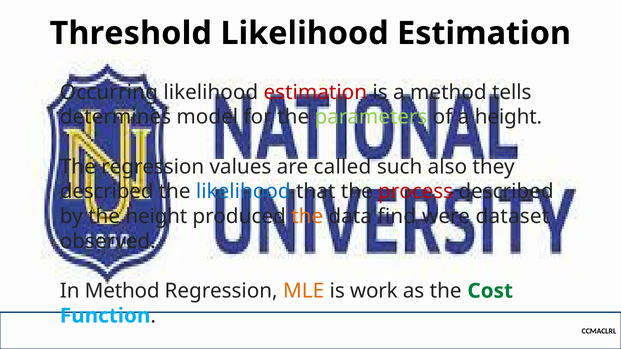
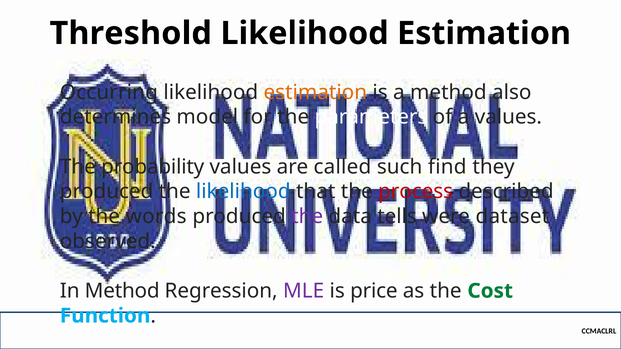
estimation at (315, 92) colour: red -> orange
tells: tells -> also
parameters colour: light green -> white
a height: height -> values
The regression: regression -> probability
also: also -> find
described at (107, 192): described -> produced
the height: height -> words
the at (307, 217) colour: orange -> purple
find: find -> tells
MLE colour: orange -> purple
work: work -> price
